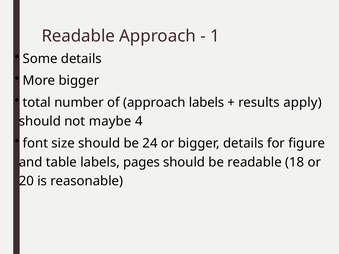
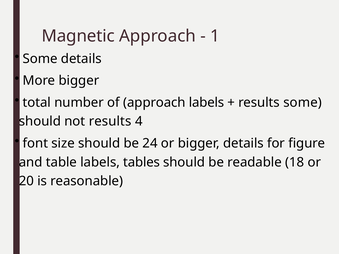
Readable at (78, 36): Readable -> Magnetic
results apply: apply -> some
not maybe: maybe -> results
pages: pages -> tables
